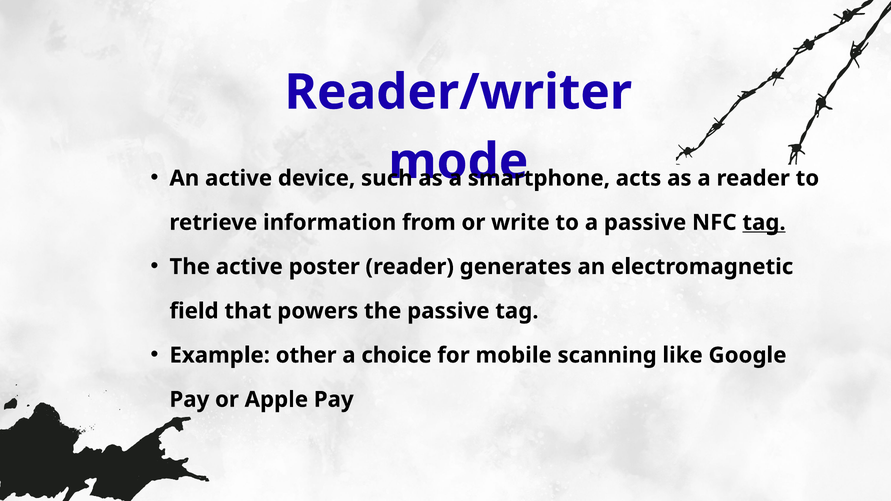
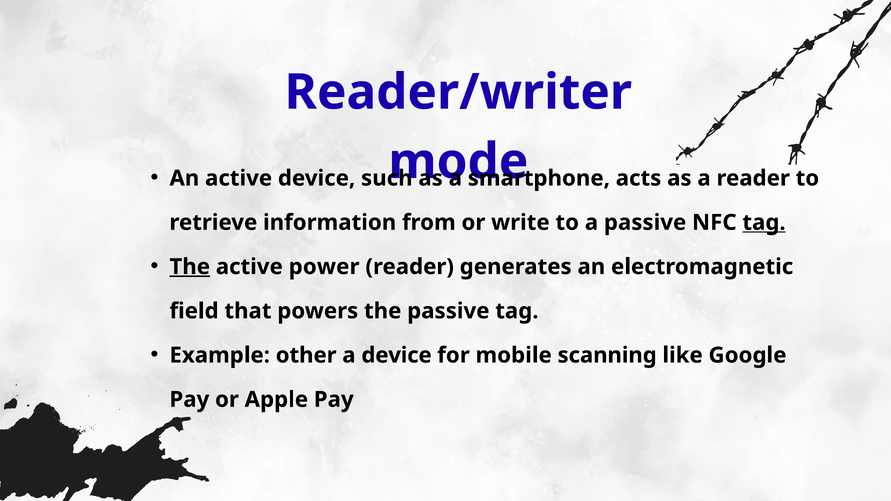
The at (190, 267) underline: none -> present
poster: poster -> power
a choice: choice -> device
